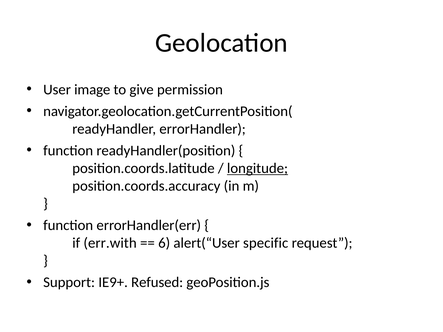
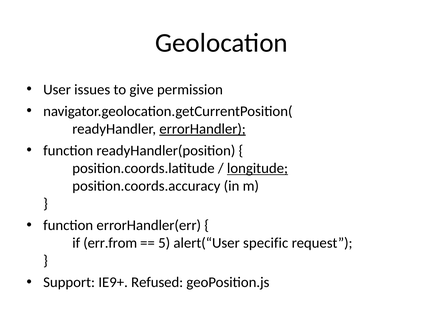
image: image -> issues
errorHandler underline: none -> present
err.with: err.with -> err.from
6: 6 -> 5
